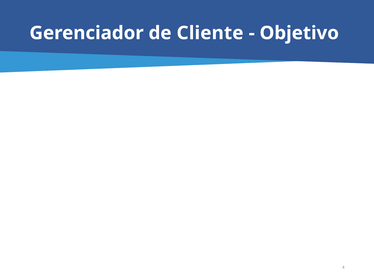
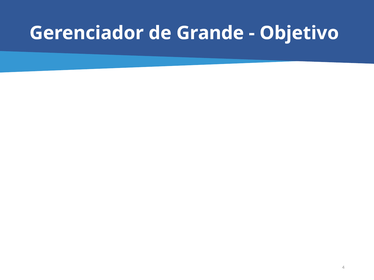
Cliente: Cliente -> Grande
